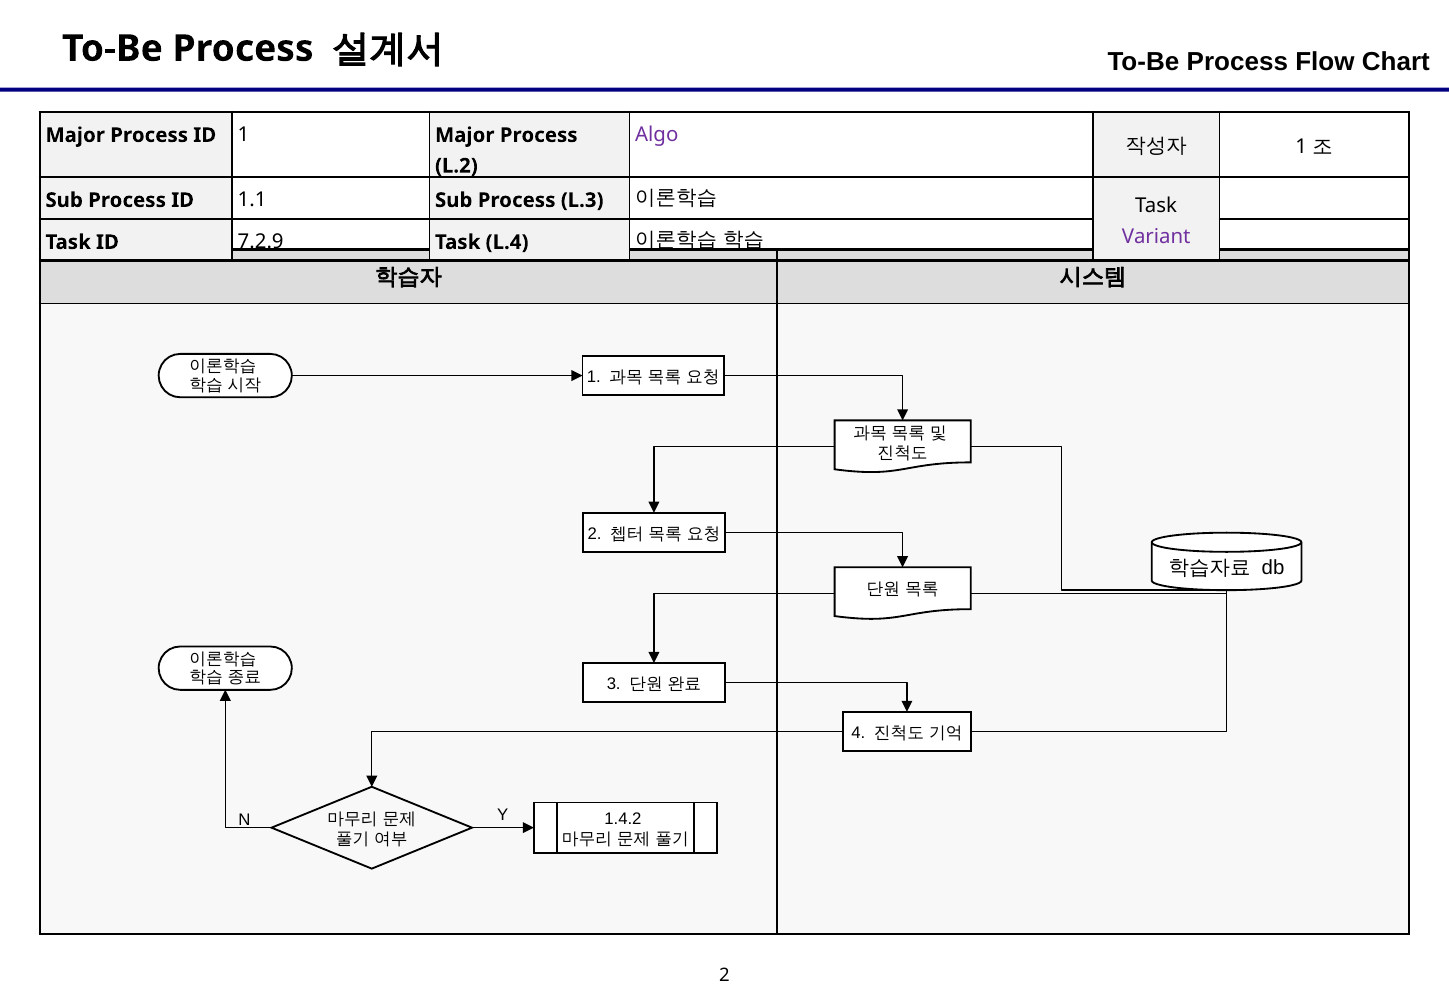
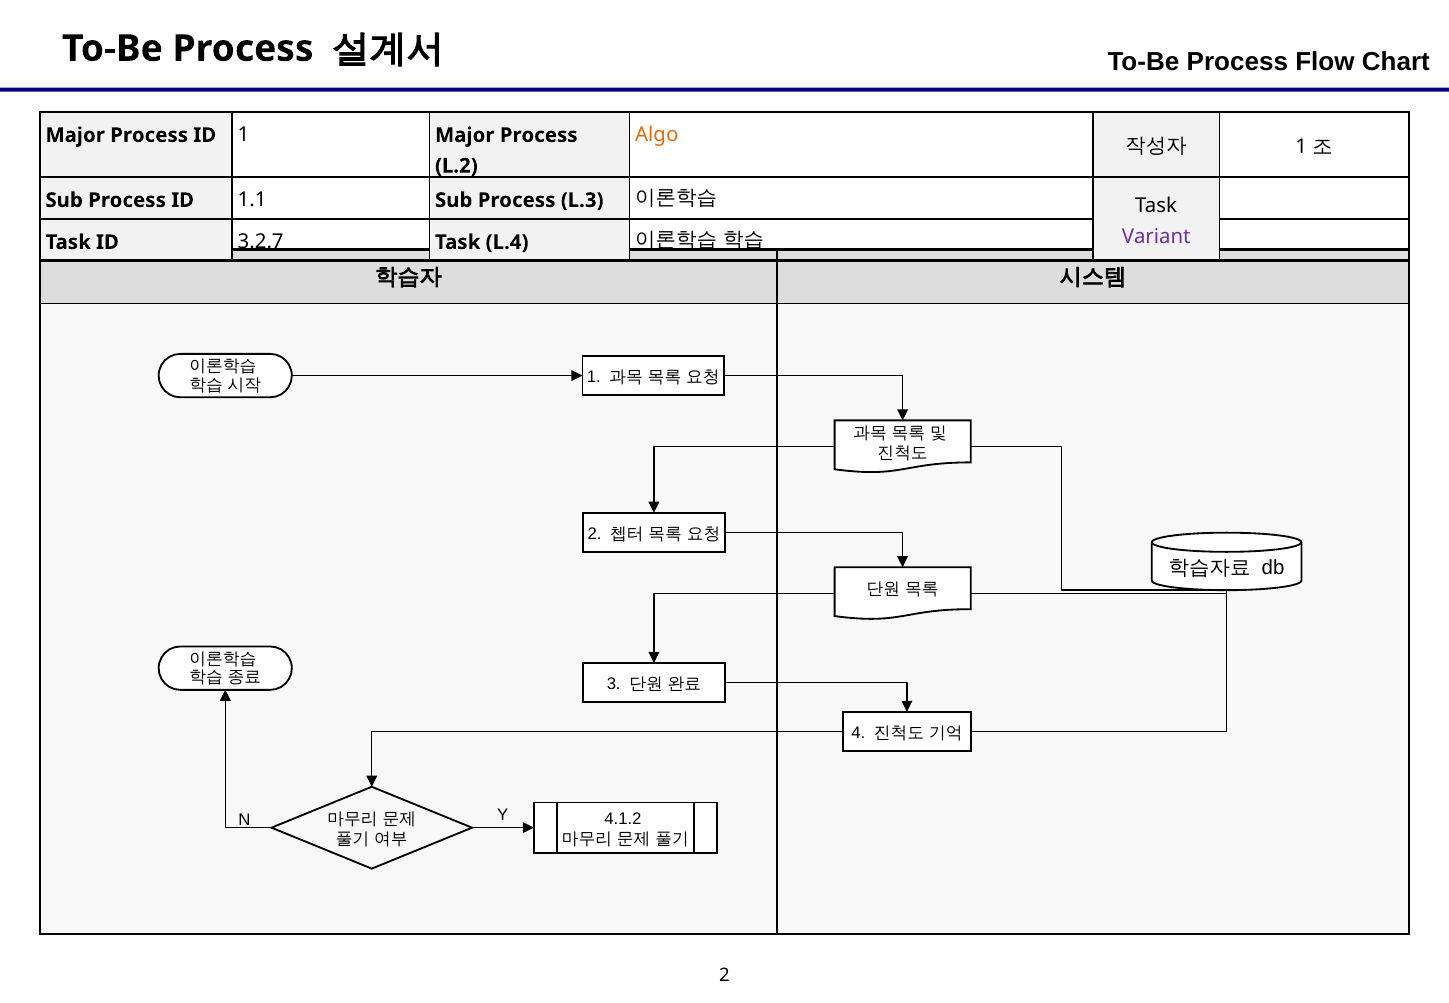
Algo colour: purple -> orange
7.2.9: 7.2.9 -> 3.2.7
1.4.2: 1.4.2 -> 4.1.2
